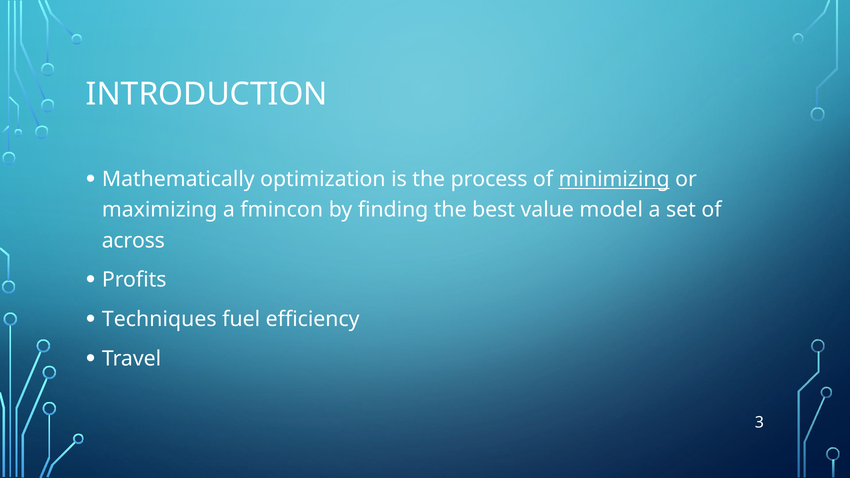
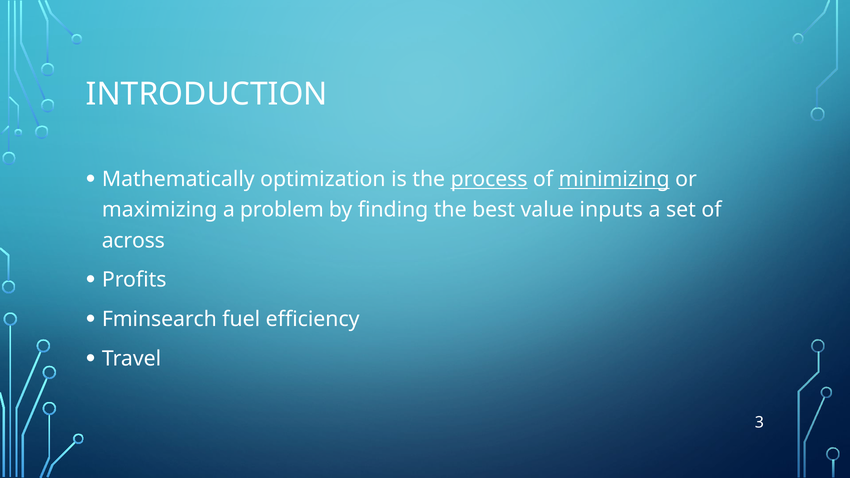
process underline: none -> present
fmincon: fmincon -> problem
model: model -> inputs
Techniques: Techniques -> Fminsearch
